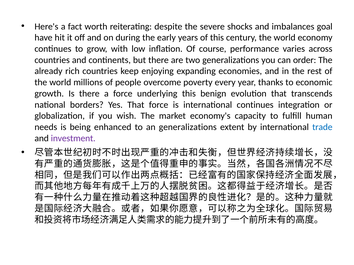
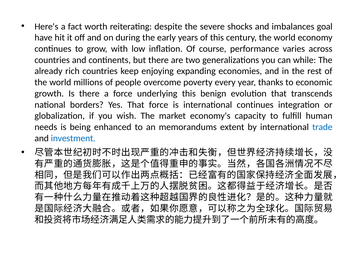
order: order -> while
an generalizations: generalizations -> memorandums
investment colour: purple -> blue
